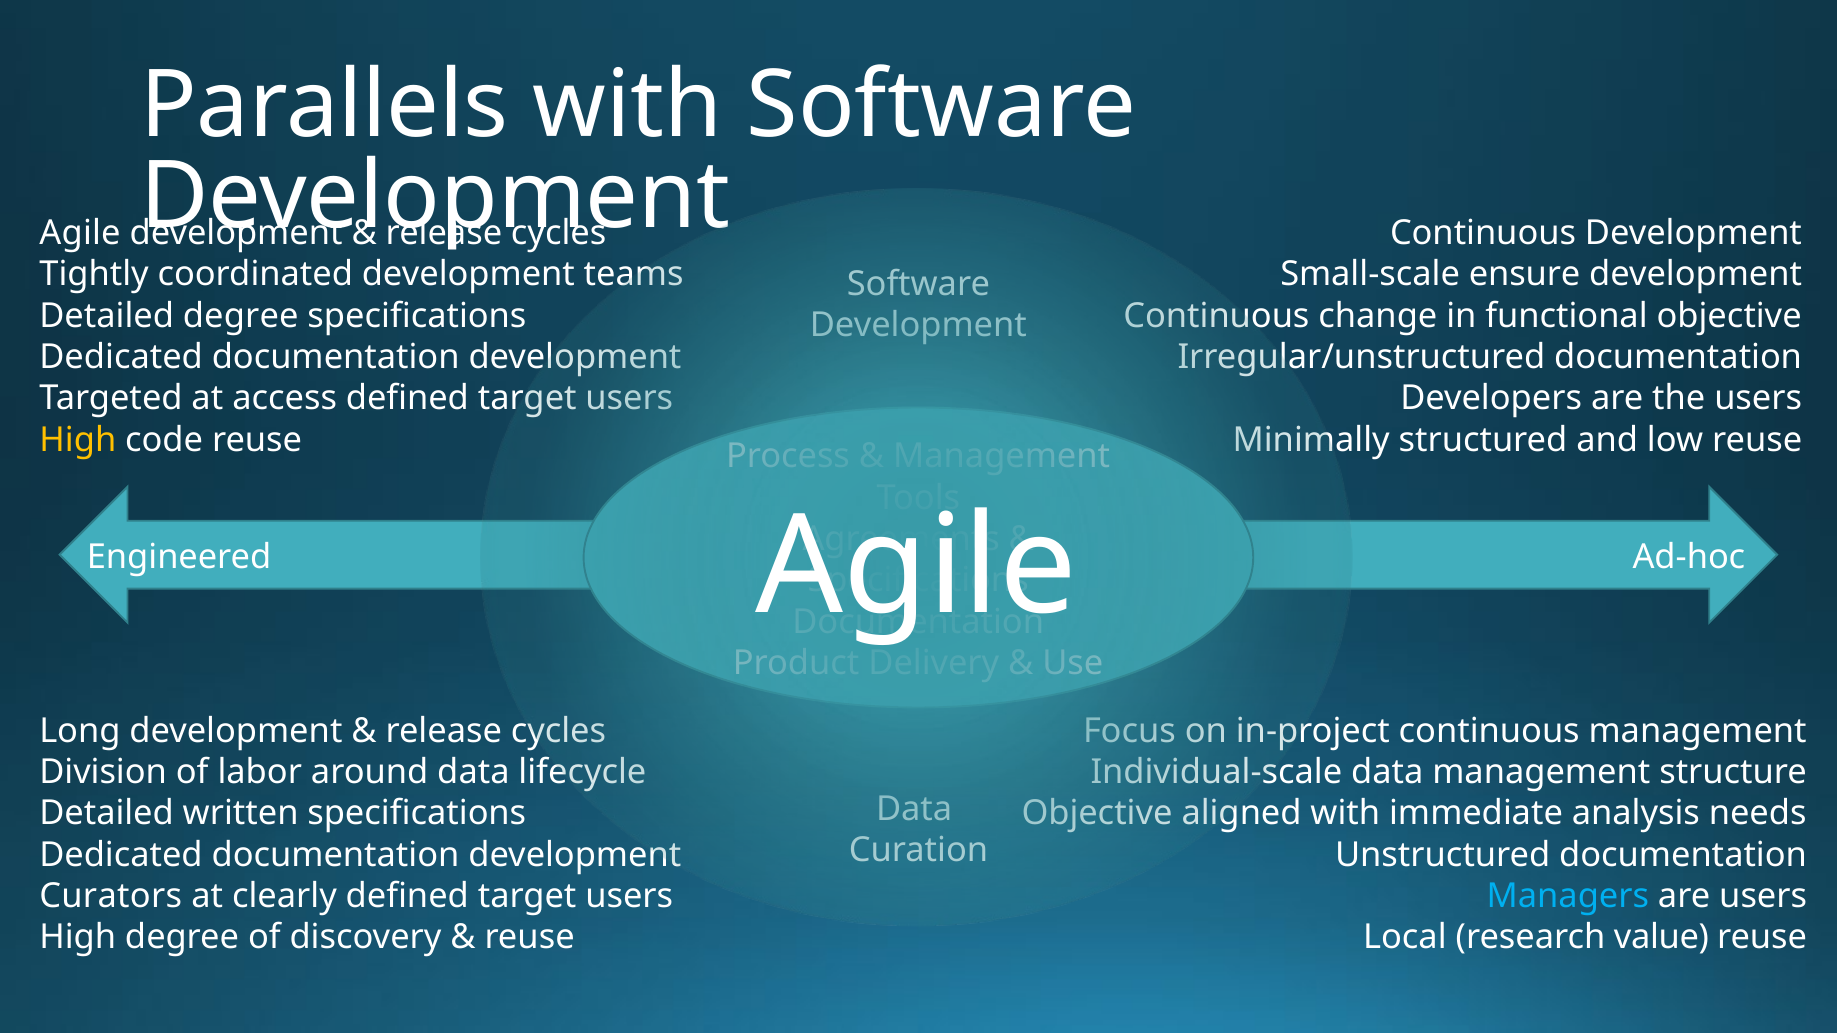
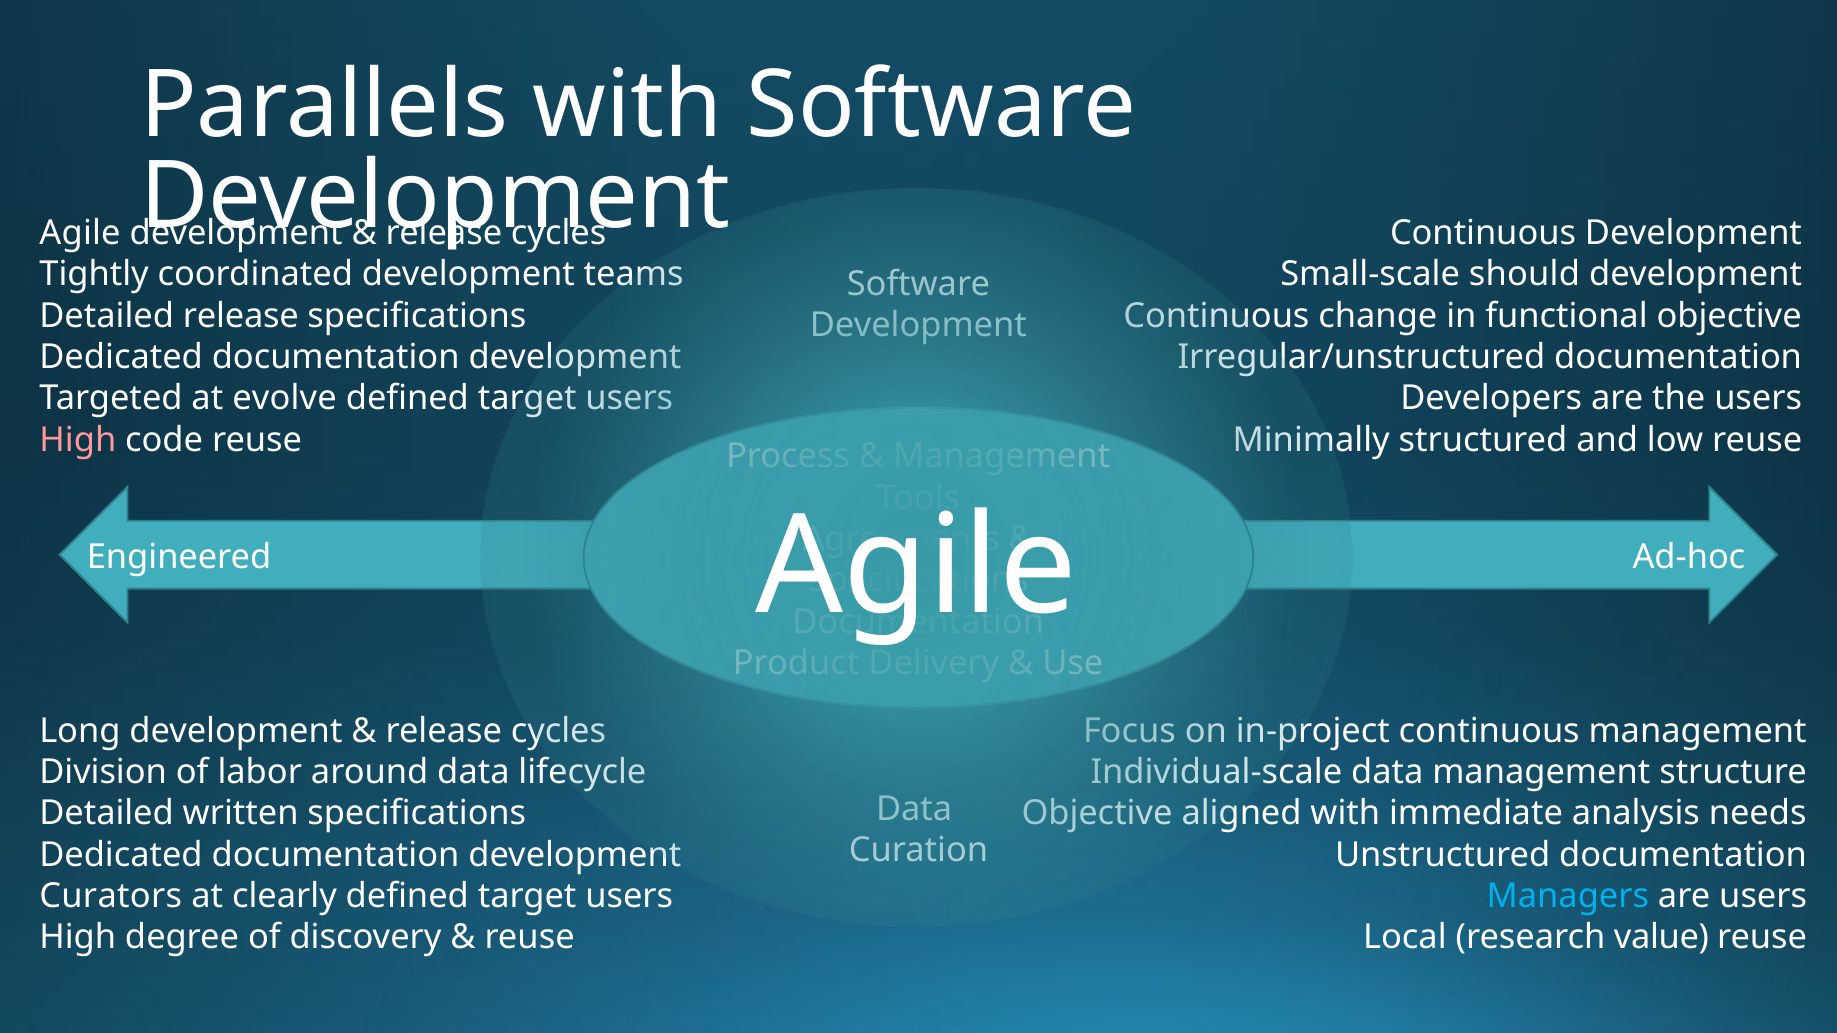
ensure: ensure -> should
Detailed degree: degree -> release
access: access -> evolve
High at (78, 440) colour: yellow -> pink
